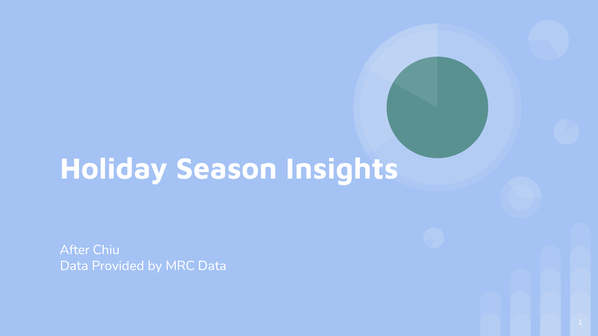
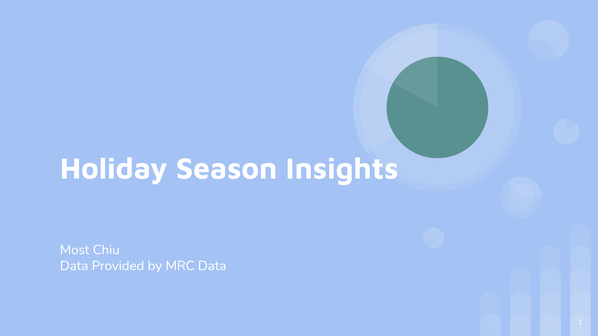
After: After -> Most
